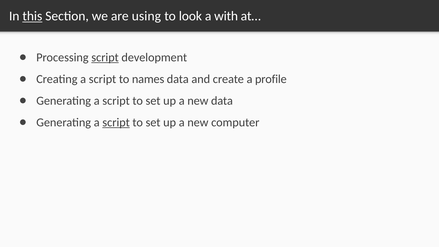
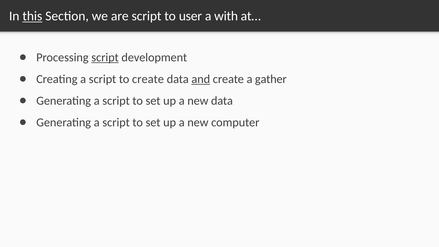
are using: using -> script
look: look -> user
to names: names -> create
and underline: none -> present
profile: profile -> gather
script at (116, 122) underline: present -> none
